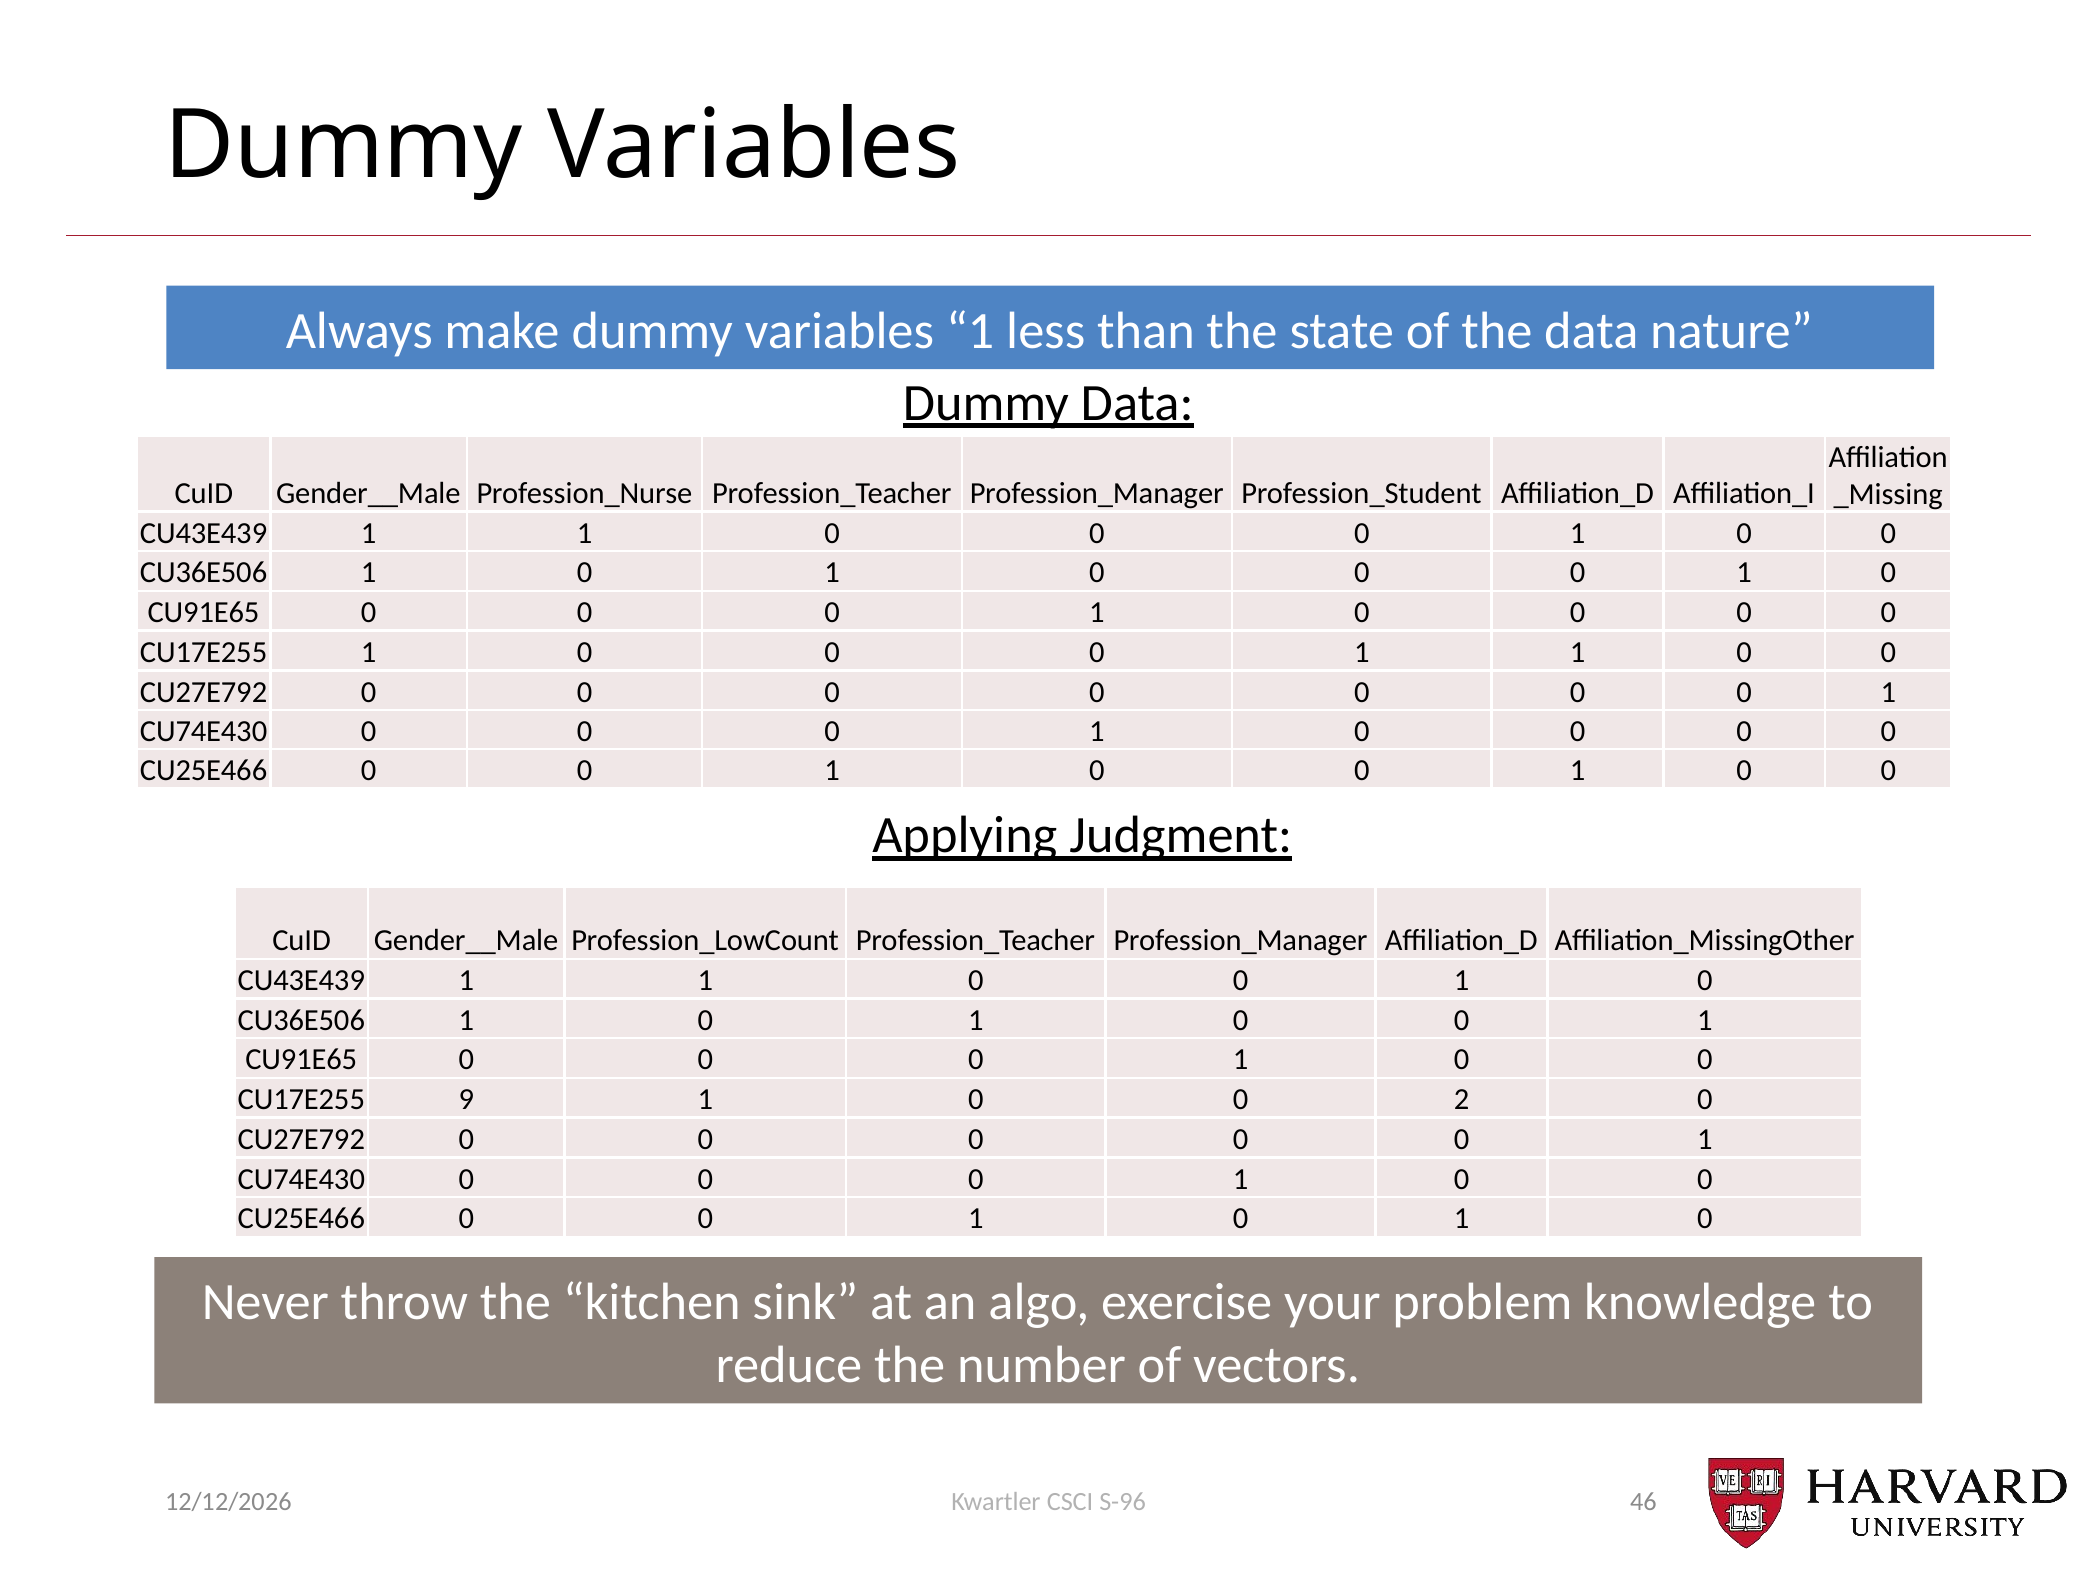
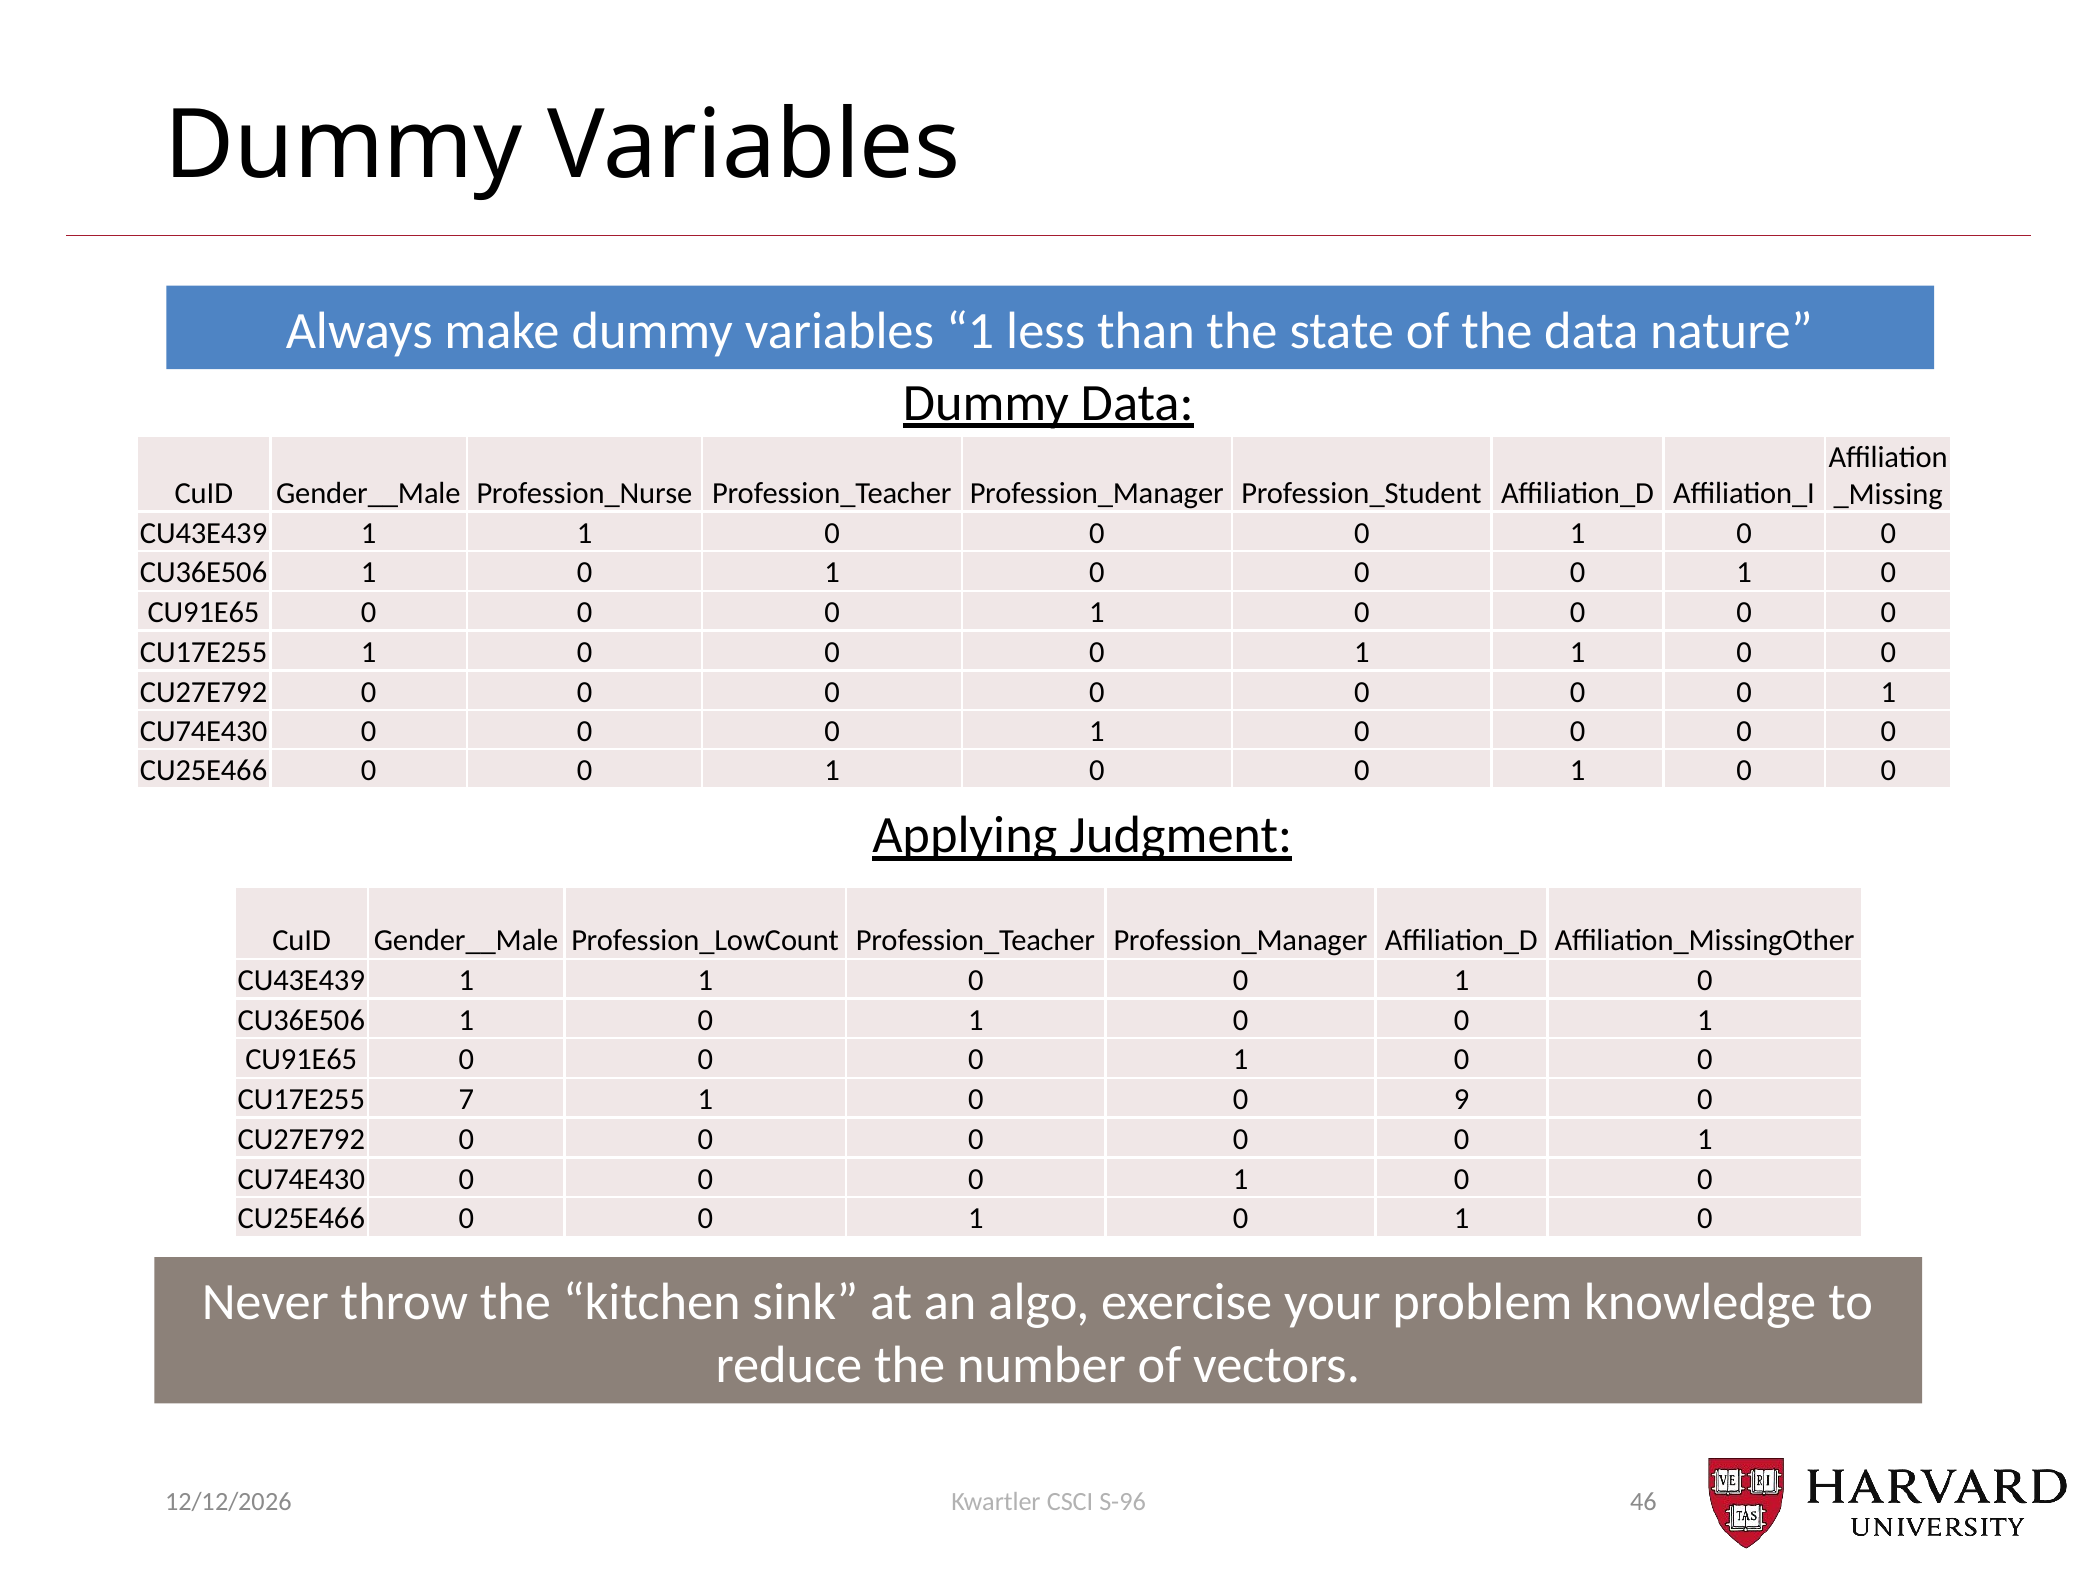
9: 9 -> 7
2: 2 -> 9
